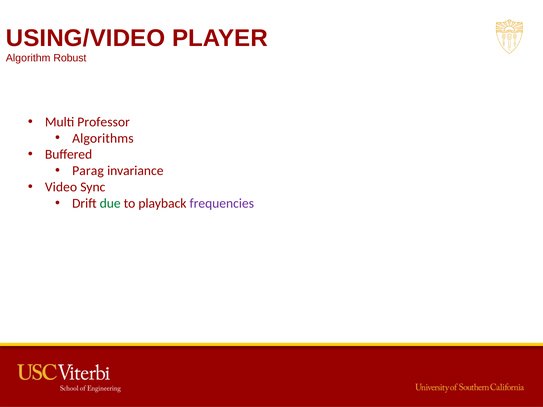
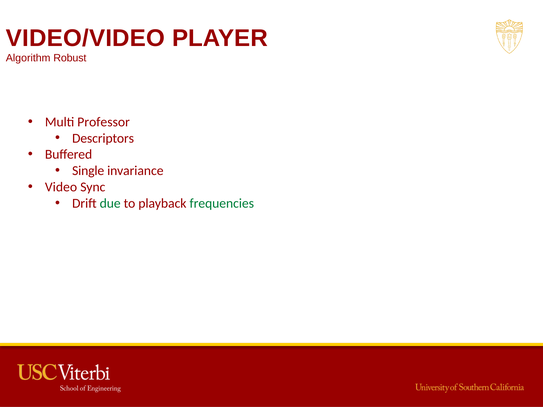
USING/VIDEO: USING/VIDEO -> VIDEO/VIDEO
Algorithms: Algorithms -> Descriptors
Parag: Parag -> Single
frequencies colour: purple -> green
